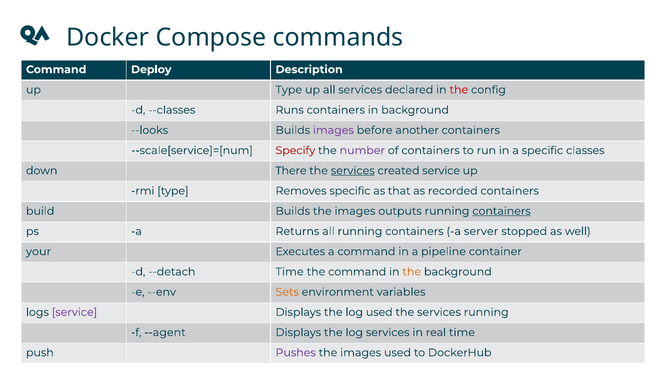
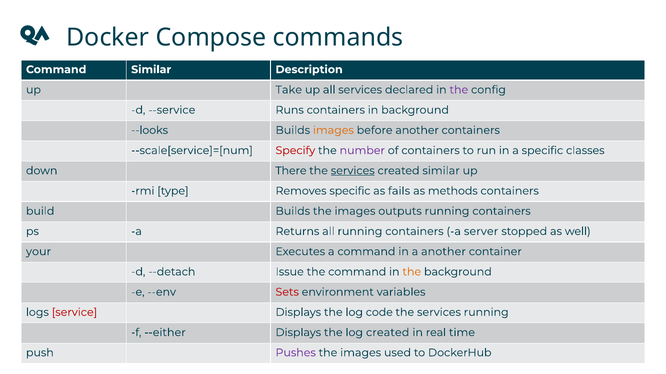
Command Deploy: Deploy -> Similar
up Type: Type -> Take
the at (459, 90) colour: red -> purple
--classes: --classes -> --service
images at (333, 130) colour: purple -> orange
created service: service -> similar
that: that -> fails
recorded: recorded -> methods
containers at (502, 211) underline: present -> none
a pipeline: pipeline -> another
--detach Time: Time -> Issue
Sets colour: orange -> red
service at (74, 313) colour: purple -> red
log used: used -> code
--agent: --agent -> --either
log services: services -> created
